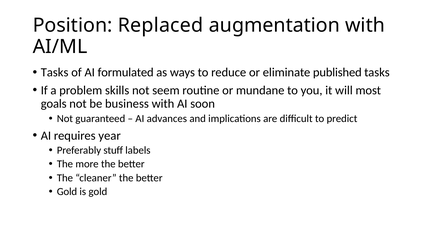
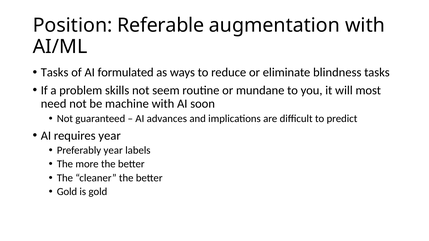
Replaced: Replaced -> Referable
published: published -> blindness
goals: goals -> need
business: business -> machine
Preferably stuff: stuff -> year
